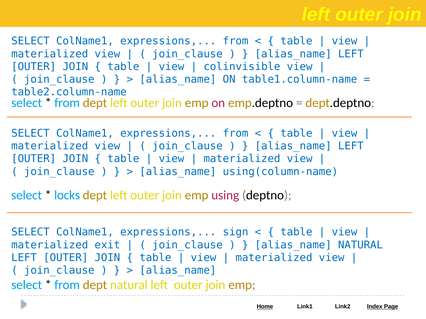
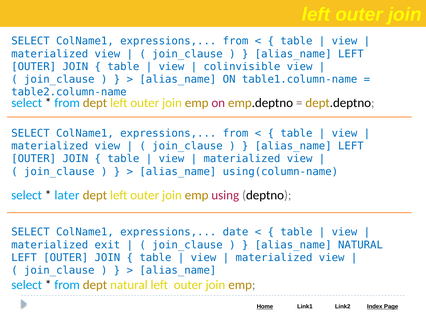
locks: locks -> later
sign: sign -> date
